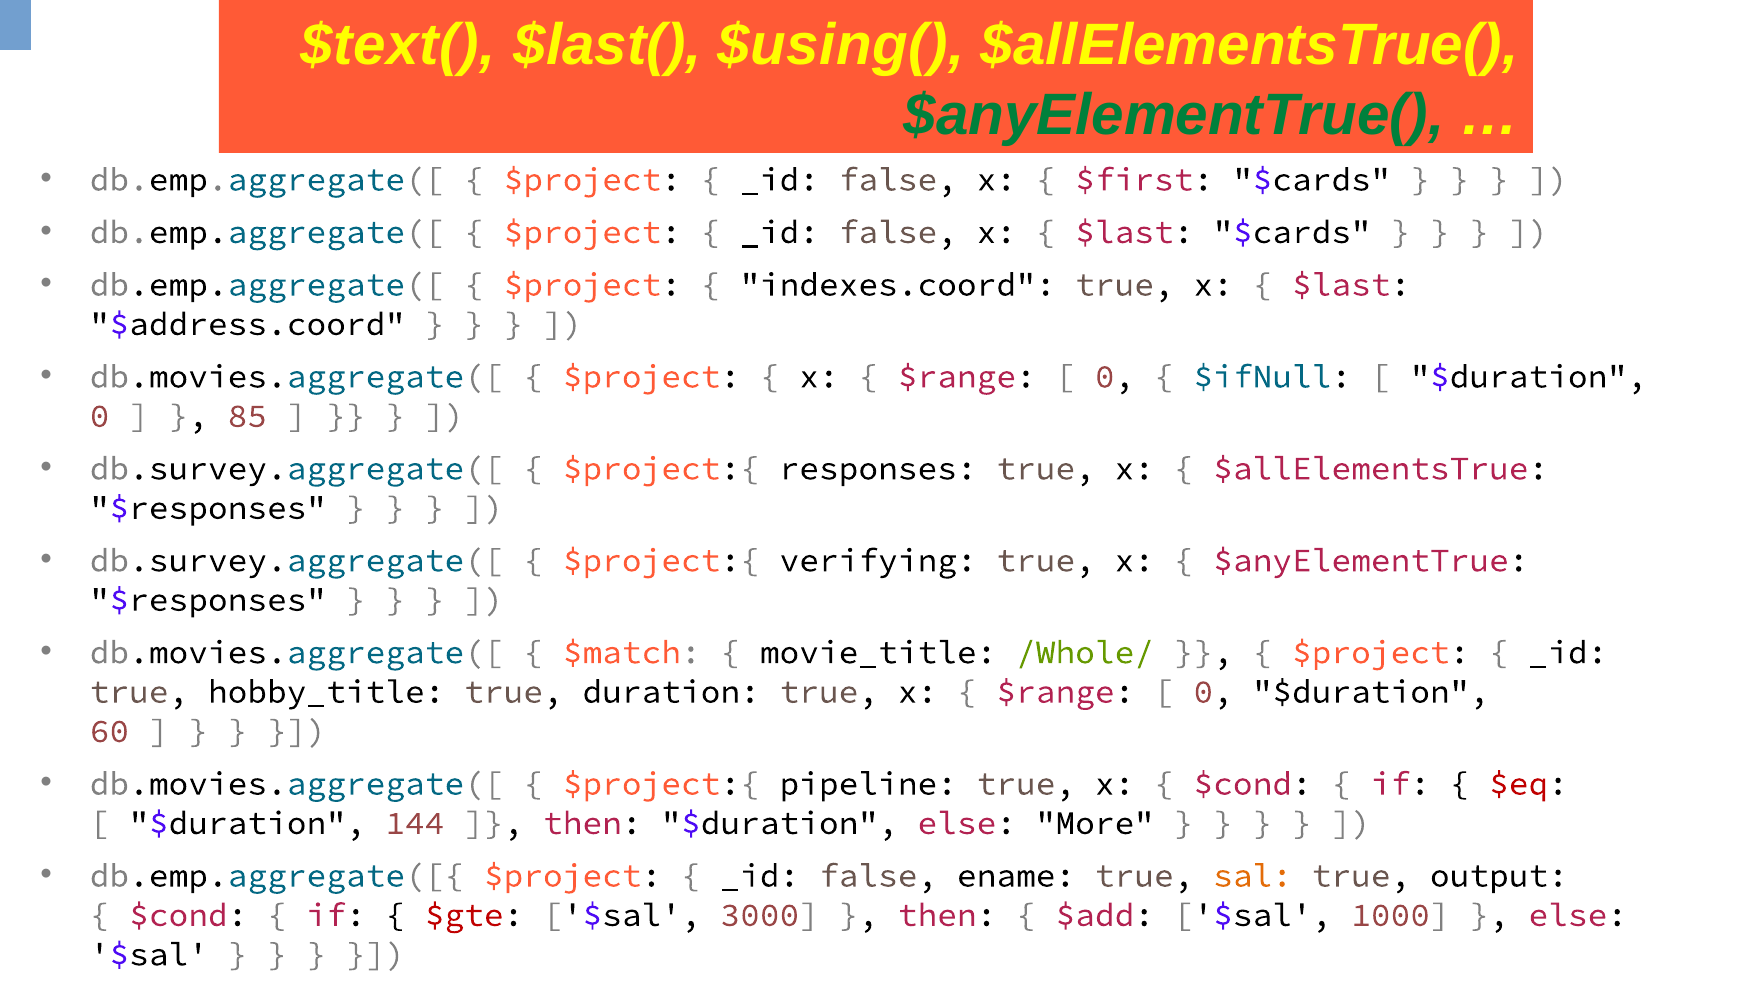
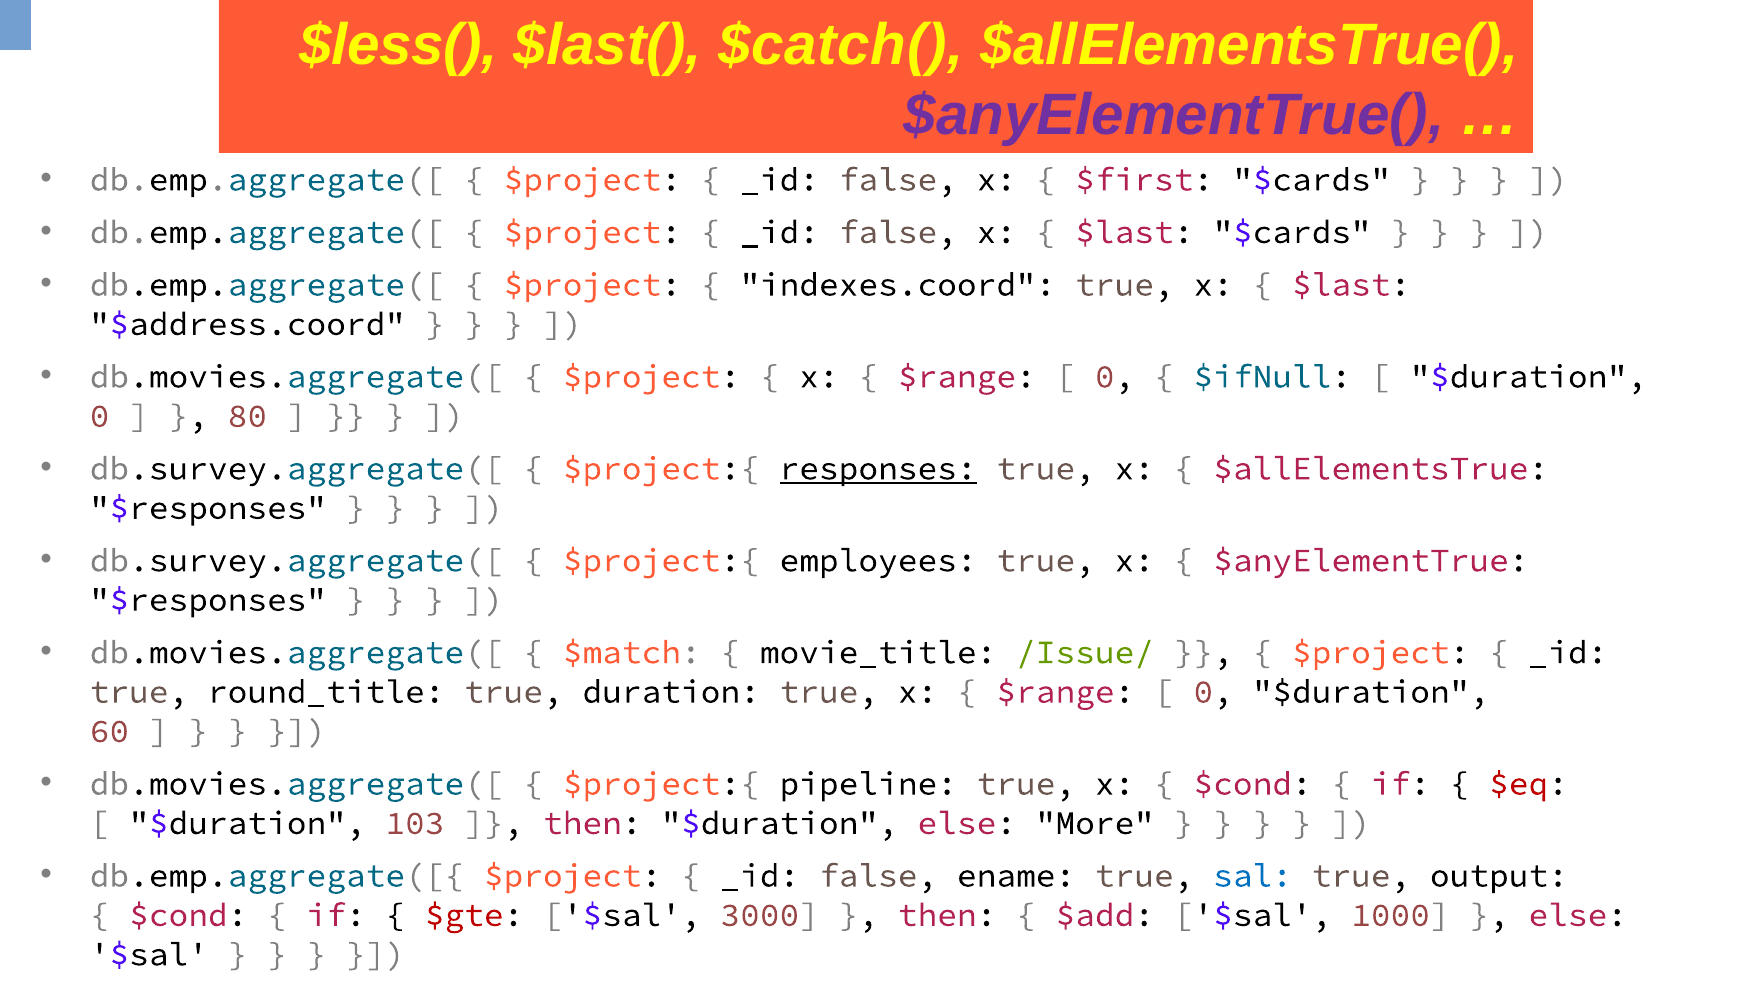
$text(: $text( -> $less(
$using(: $using( -> $catch(
$anyElementTrue( colour: green -> purple
85: 85 -> 80
responses underline: none -> present
verifying: verifying -> employees
/Whole/: /Whole/ -> /Issue/
hobby_title: hobby_title -> round_title
144: 144 -> 103
sal colour: orange -> blue
